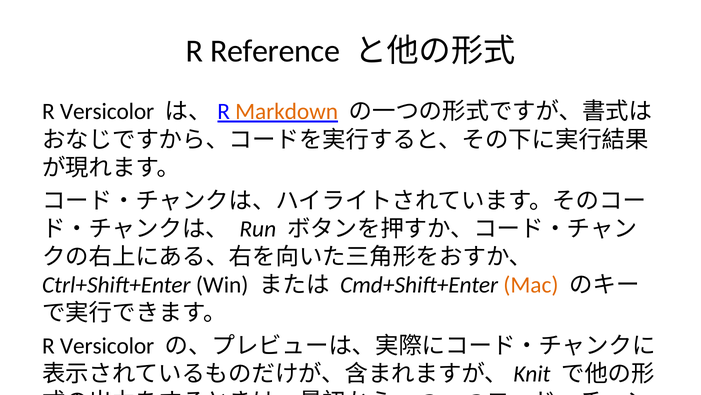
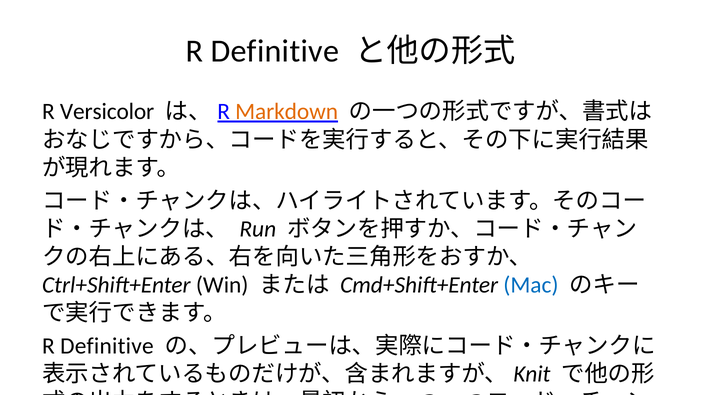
Reference at (275, 51): Reference -> Definitive
Mac colour: orange -> blue
Versicolor at (107, 345): Versicolor -> Definitive
